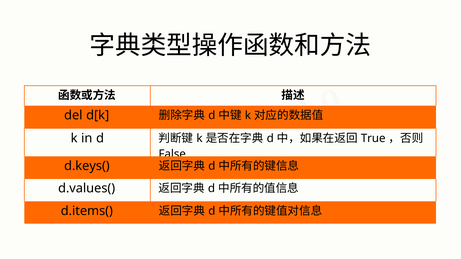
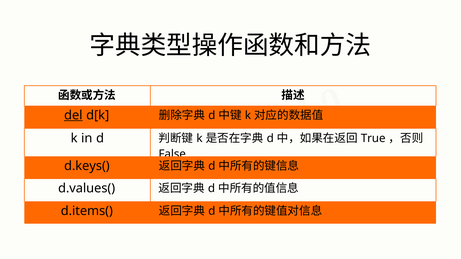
del underline: none -> present
